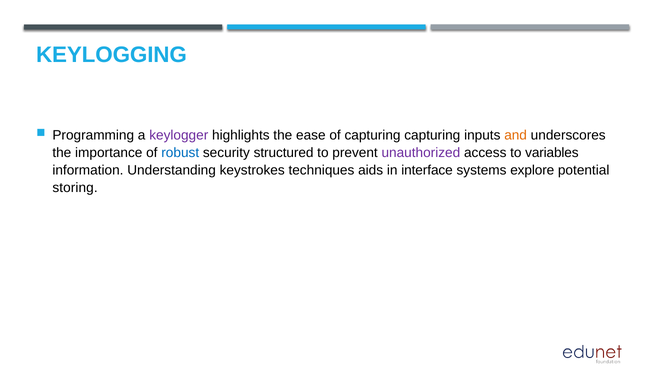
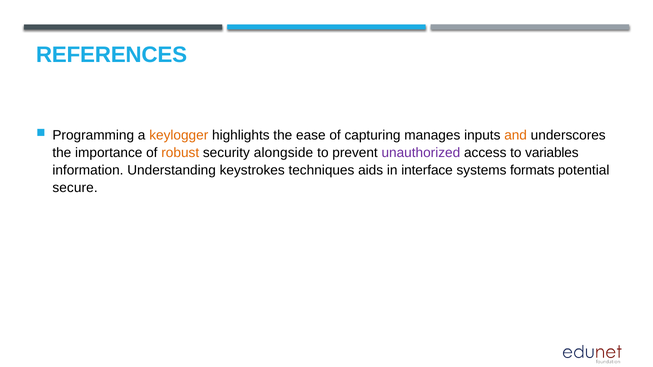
KEYLOGGING: KEYLOGGING -> REFERENCES
keylogger colour: purple -> orange
capturing capturing: capturing -> manages
robust colour: blue -> orange
structured: structured -> alongside
explore: explore -> formats
storing: storing -> secure
